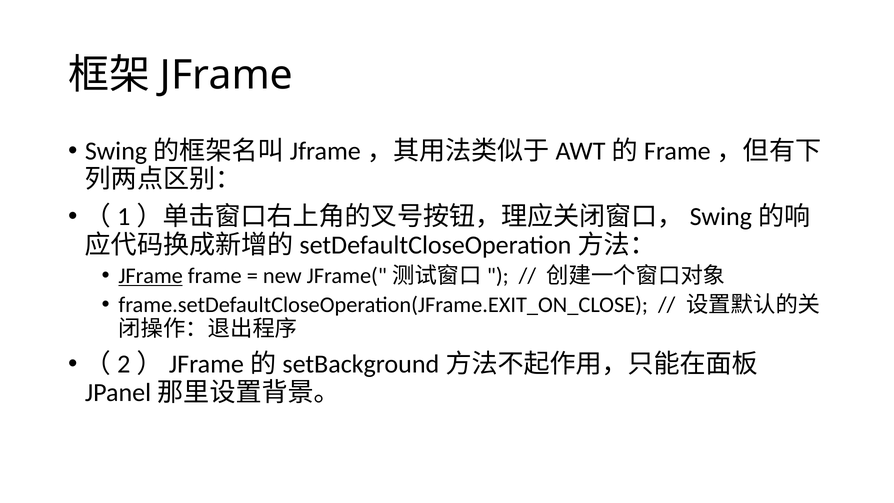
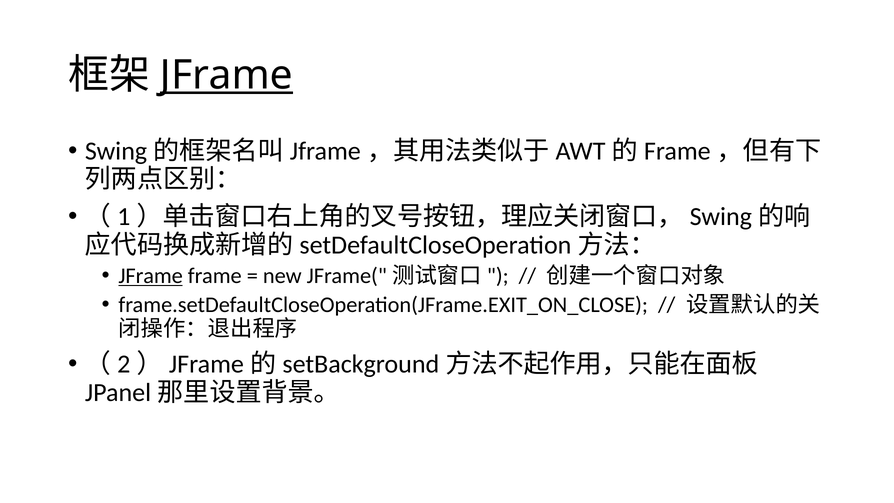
JFrame at (227, 75) underline: none -> present
